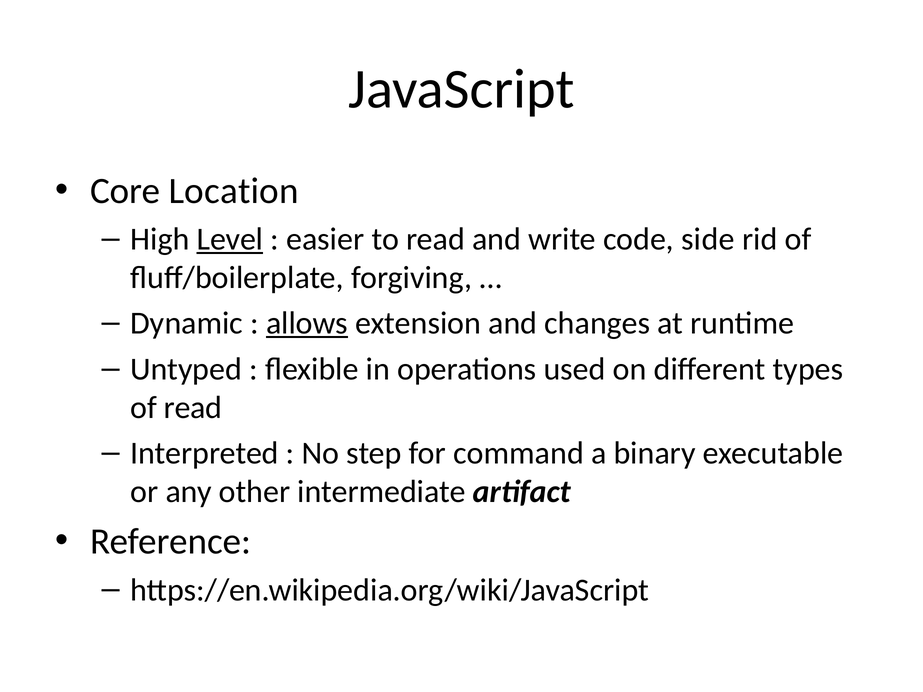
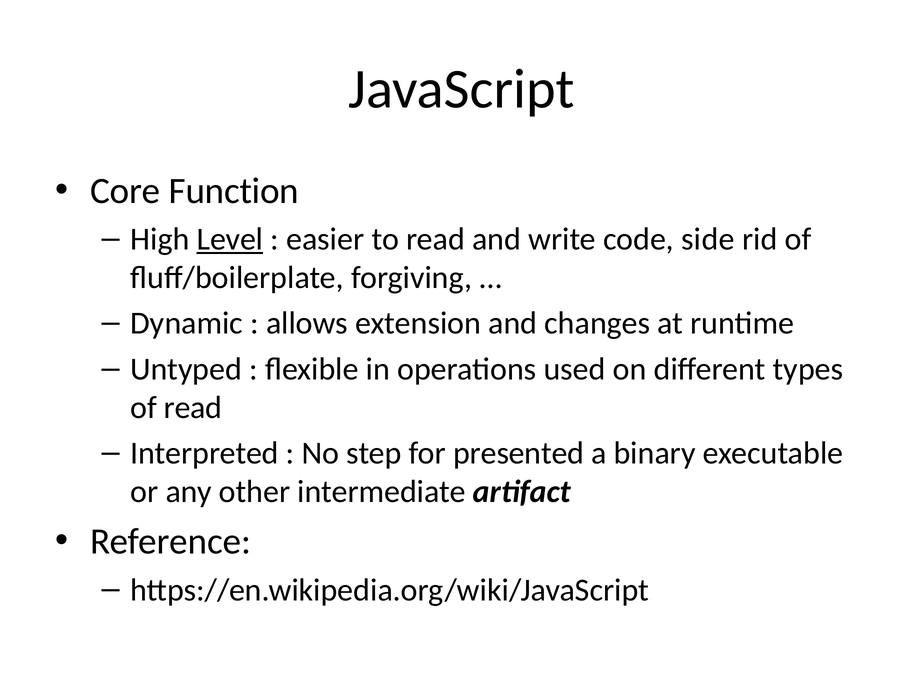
Location: Location -> Function
allows underline: present -> none
command: command -> presented
